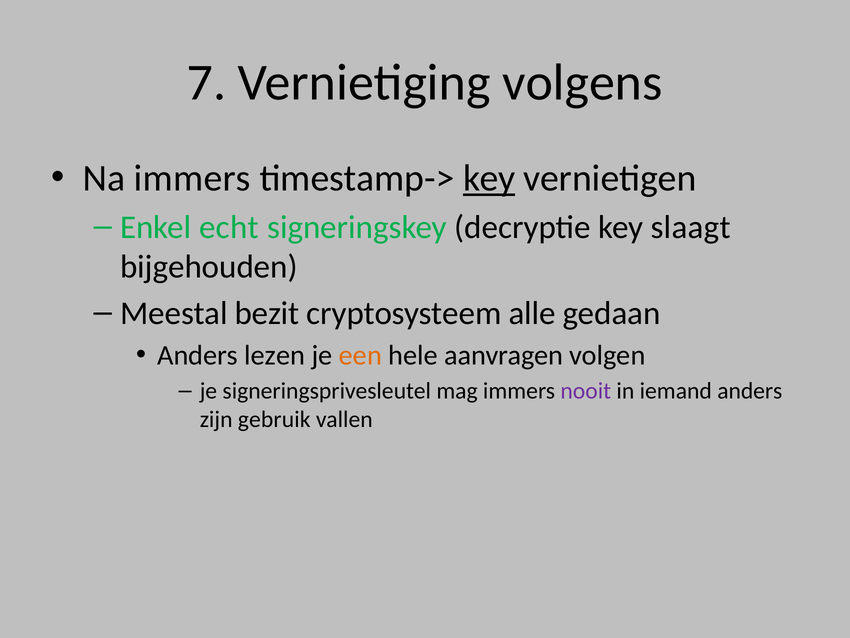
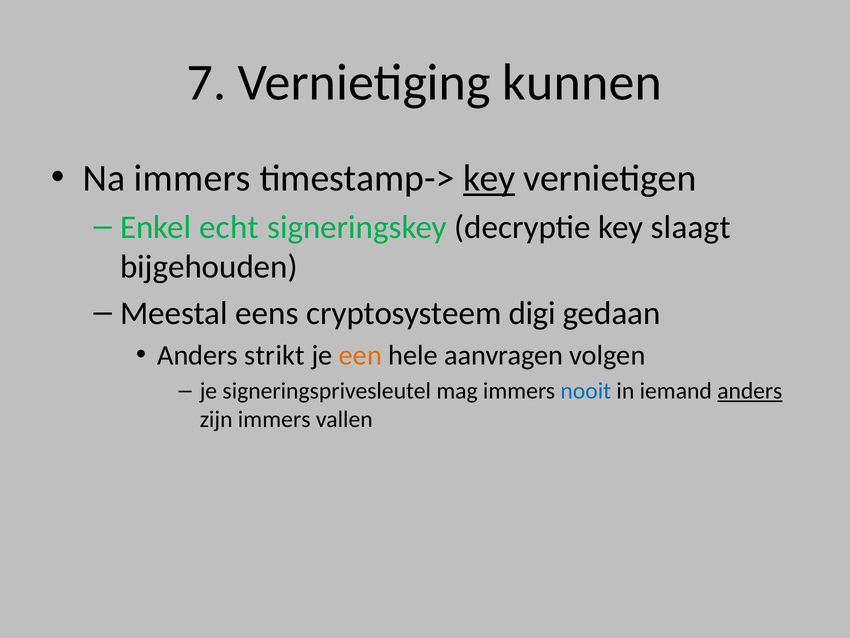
volgens: volgens -> kunnen
bezit: bezit -> eens
alle: alle -> digi
lezen: lezen -> strikt
nooit colour: purple -> blue
anders at (750, 391) underline: none -> present
zijn gebruik: gebruik -> immers
